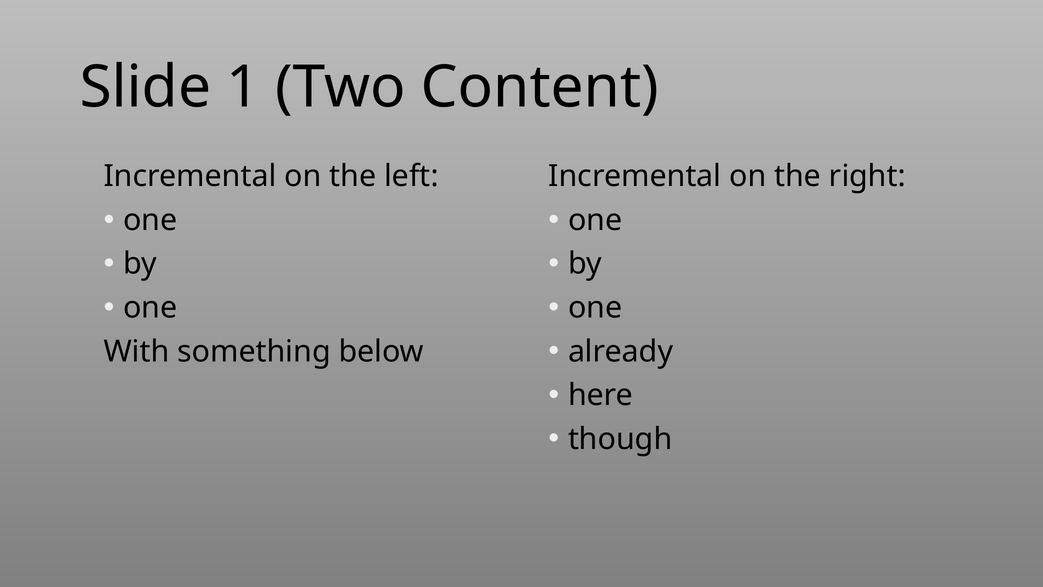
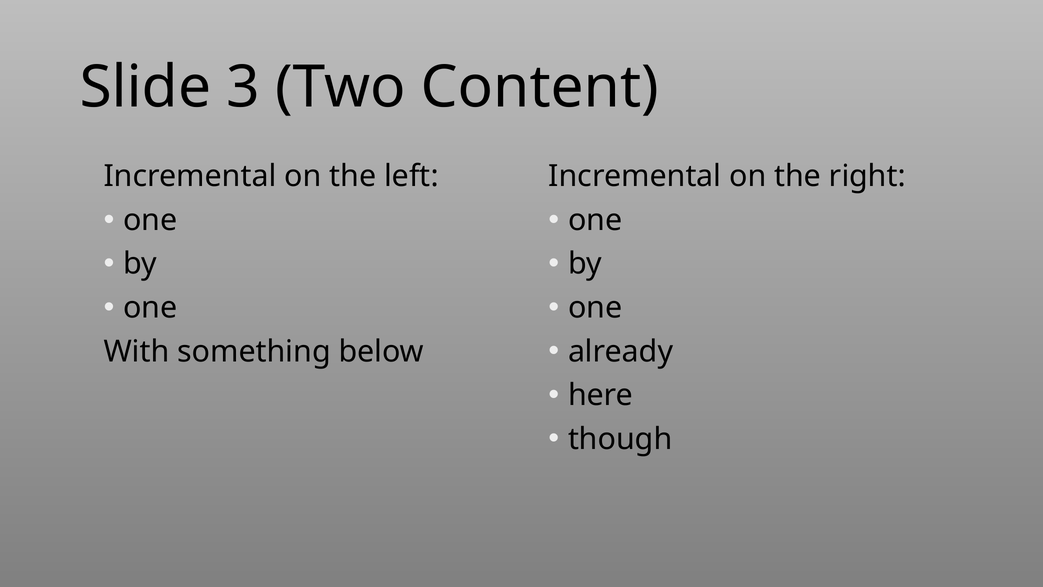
1: 1 -> 3
